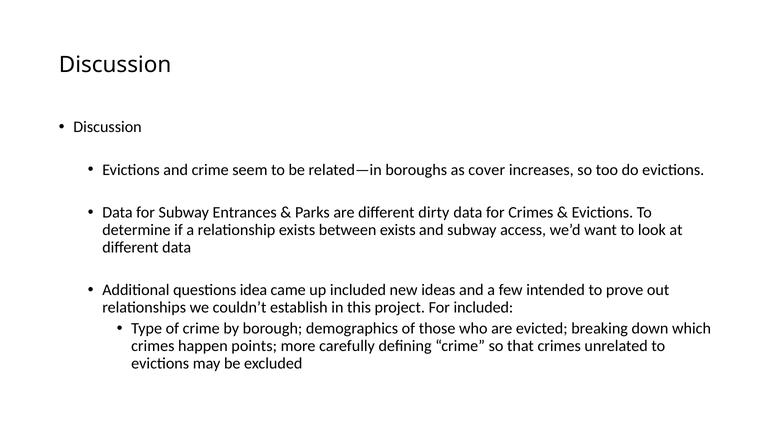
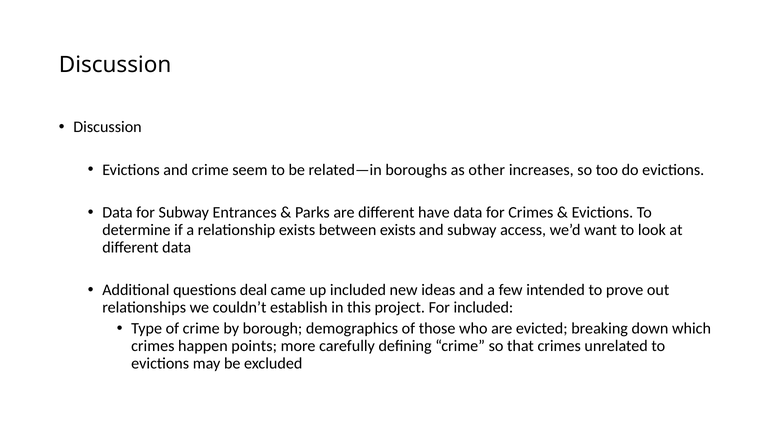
cover: cover -> other
dirty: dirty -> have
idea: idea -> deal
